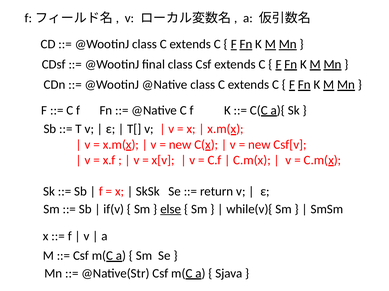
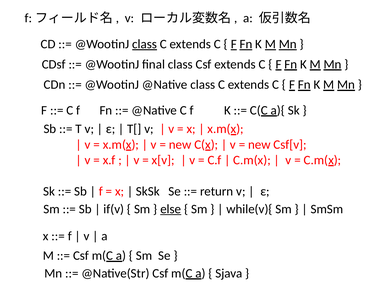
class at (145, 44) underline: none -> present
